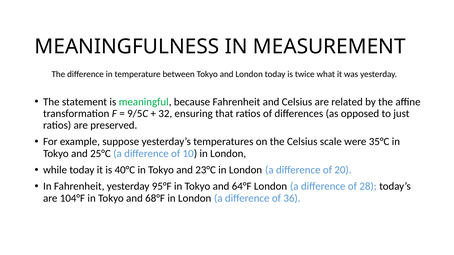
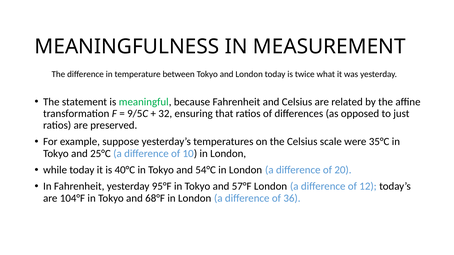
23°C: 23°C -> 54°C
64°F: 64°F -> 57°F
28: 28 -> 12
